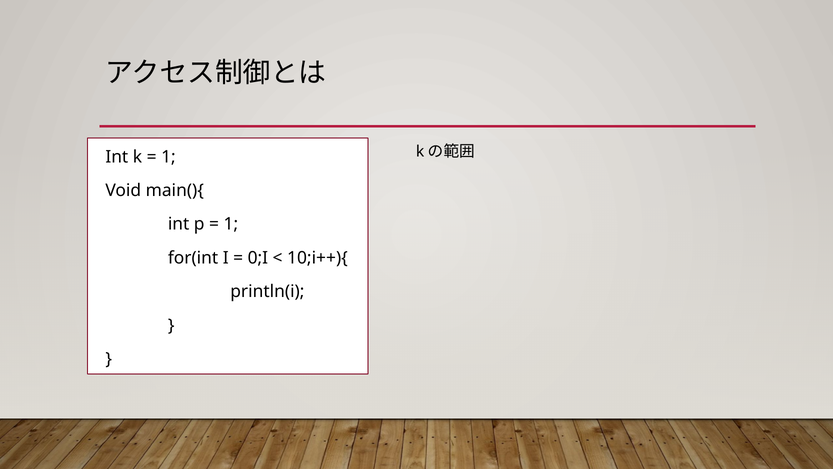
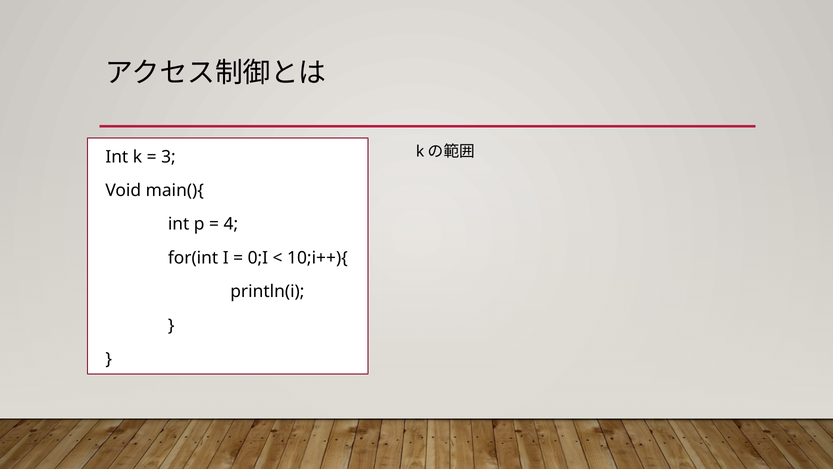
1 at (168, 157): 1 -> 3
1 at (231, 224): 1 -> 4
